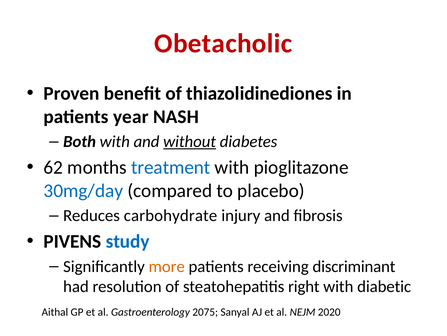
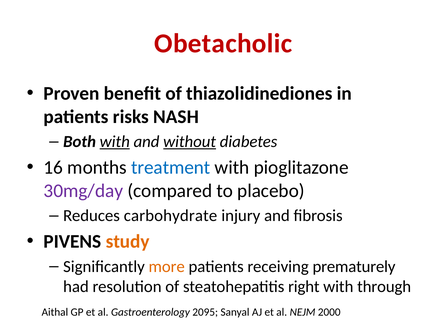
year: year -> risks
with at (115, 141) underline: none -> present
62: 62 -> 16
30mg/day colour: blue -> purple
study colour: blue -> orange
discriminant: discriminant -> prematurely
diabetic: diabetic -> through
2075: 2075 -> 2095
2020: 2020 -> 2000
